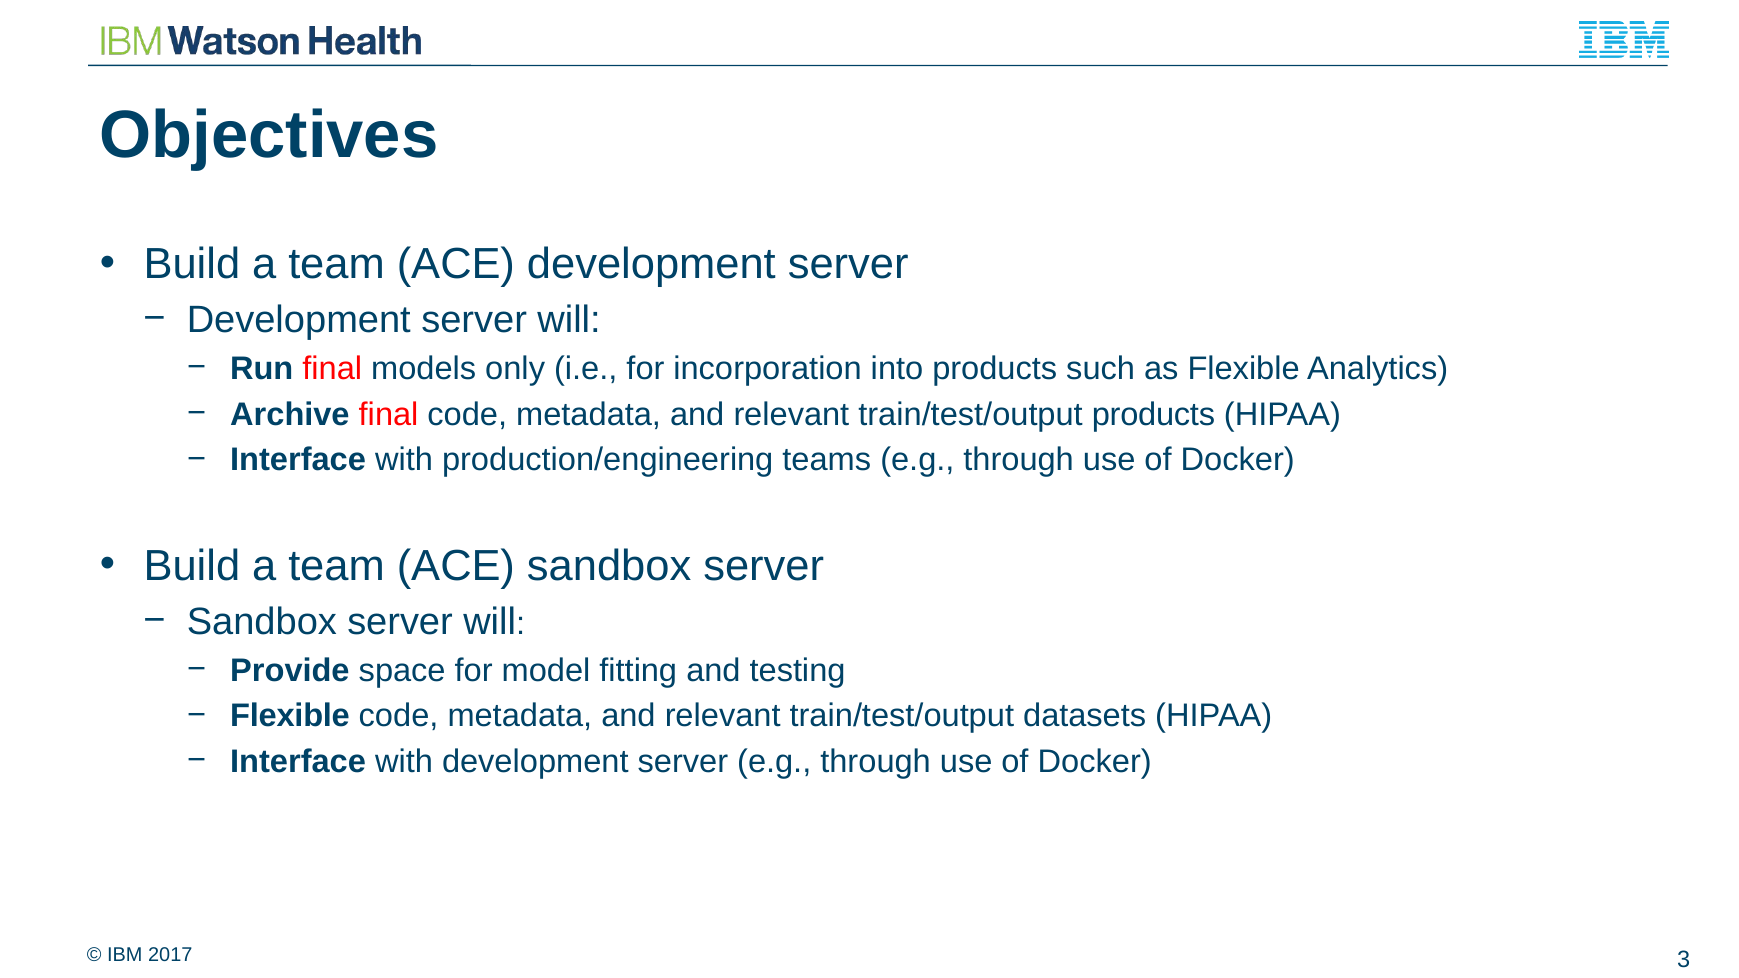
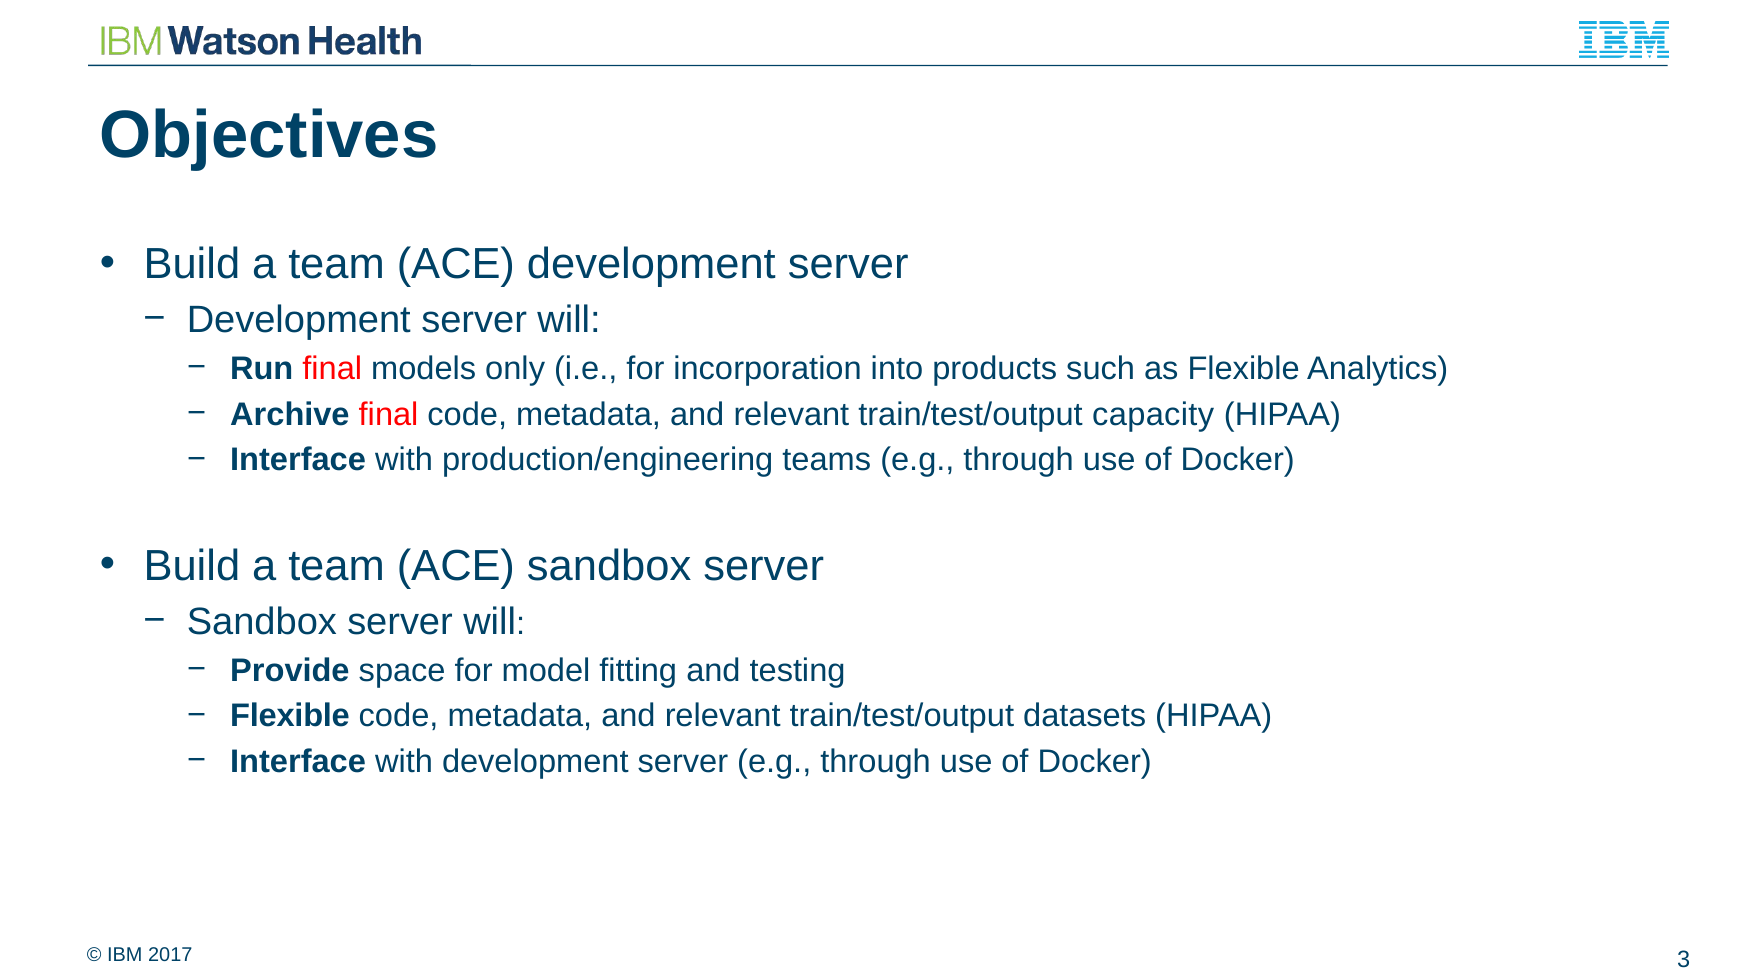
train/test/output products: products -> capacity
